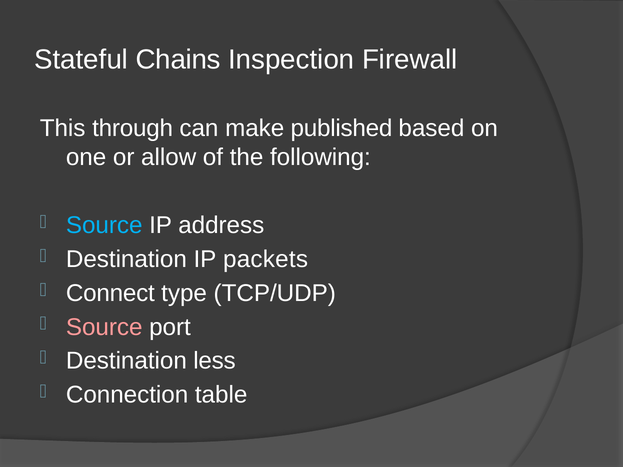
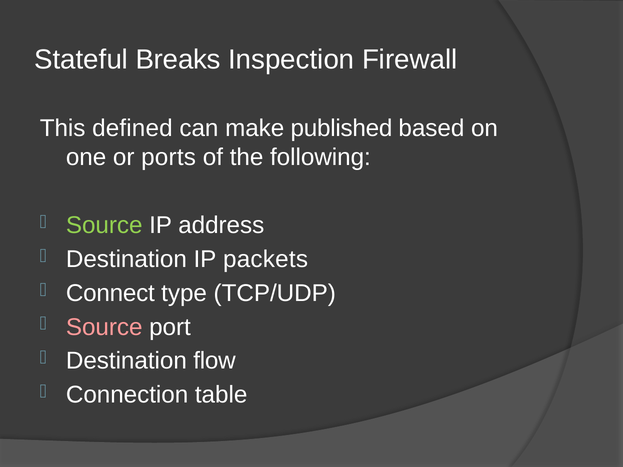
Chains: Chains -> Breaks
through: through -> defined
allow: allow -> ports
Source at (104, 225) colour: light blue -> light green
less: less -> flow
